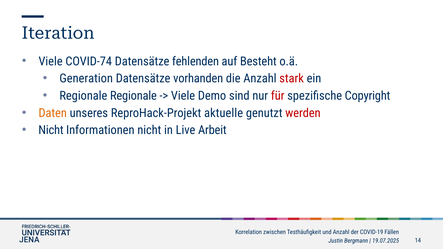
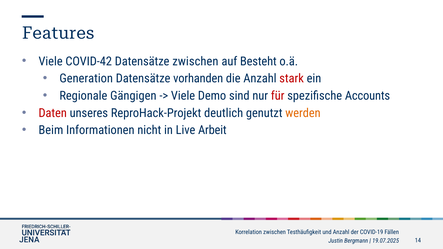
Iteration: Iteration -> Features
COVID-74: COVID-74 -> COVID-42
Datensätze fehlenden: fehlenden -> zwischen
Regionale Regionale: Regionale -> Gängigen
Copyright: Copyright -> Accounts
Daten colour: orange -> red
aktuelle: aktuelle -> deutlich
werden colour: red -> orange
Nicht at (51, 130): Nicht -> Beim
